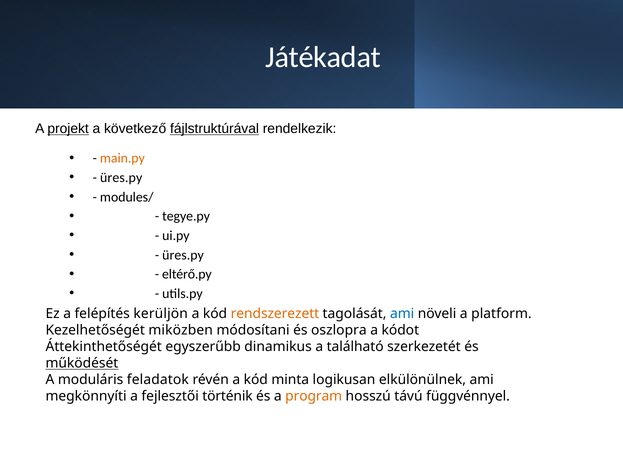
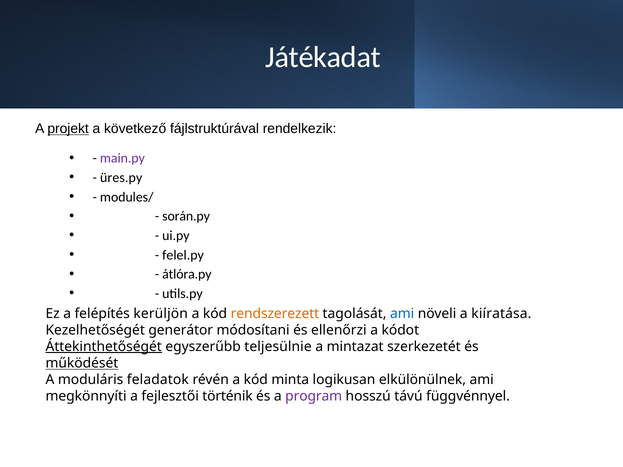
fájlstruktúrával underline: present -> none
main.py colour: orange -> purple
tegye.py: tegye.py -> során.py
üres.py at (183, 255): üres.py -> felel.py
eltérő.py: eltérő.py -> átlóra.py
platform: platform -> kiíratása
miközben: miközben -> generátor
oszlopra: oszlopra -> ellenőrzi
Áttekinthetőségét underline: none -> present
dinamikus: dinamikus -> teljesülnie
található: található -> mintazat
program colour: orange -> purple
